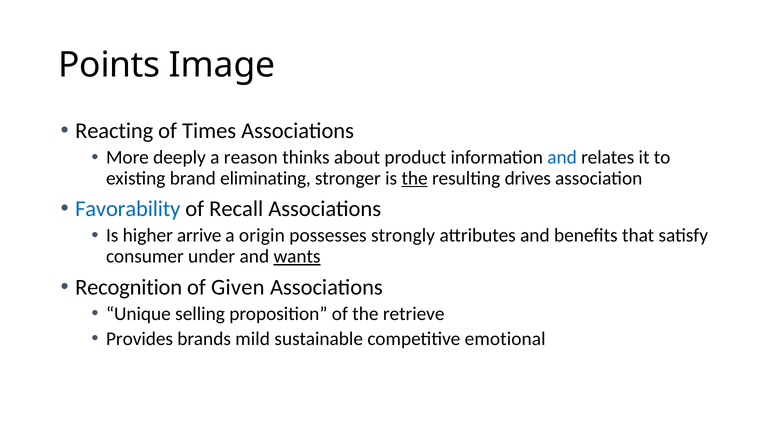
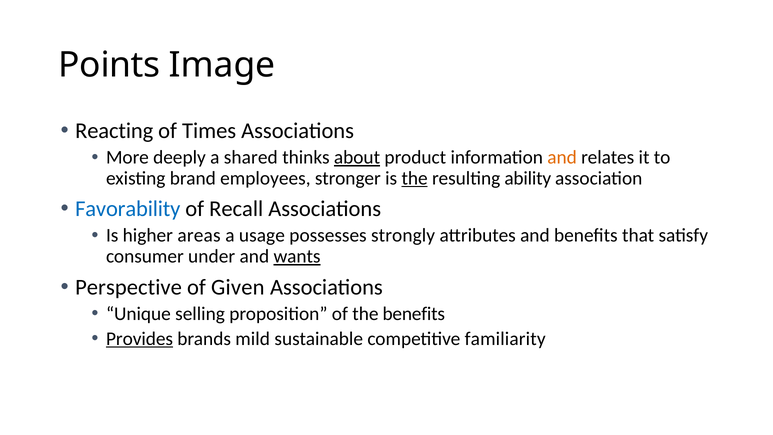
reason: reason -> shared
about underline: none -> present
and at (562, 157) colour: blue -> orange
eliminating: eliminating -> employees
drives: drives -> ability
arrive: arrive -> areas
origin: origin -> usage
Recognition: Recognition -> Perspective
the retrieve: retrieve -> benefits
Provides underline: none -> present
emotional: emotional -> familiarity
